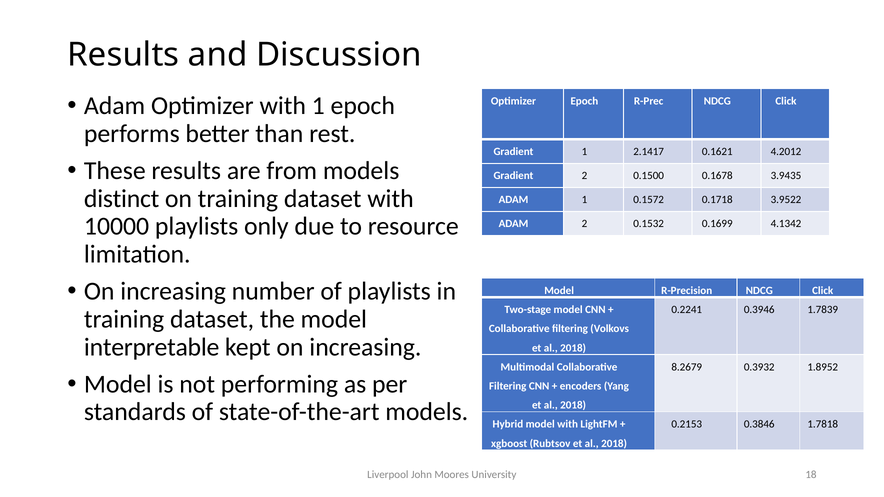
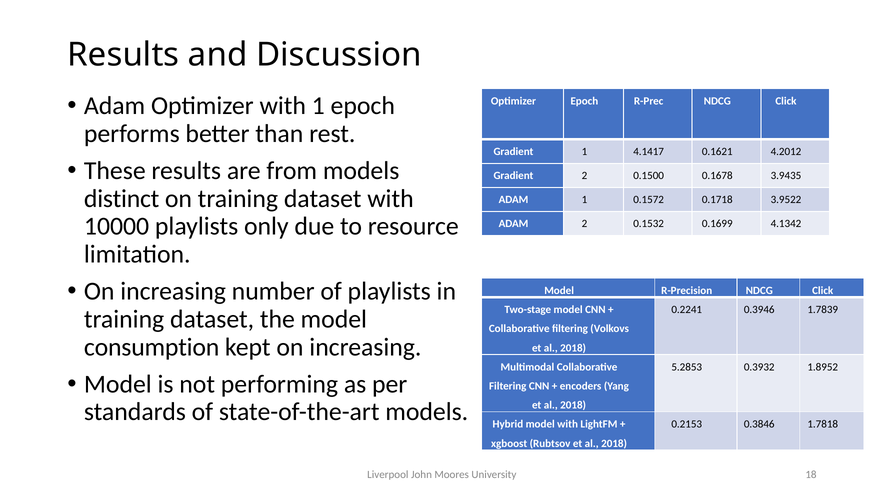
2.1417: 2.1417 -> 4.1417
interpretable: interpretable -> consumption
8.2679: 8.2679 -> 5.2853
